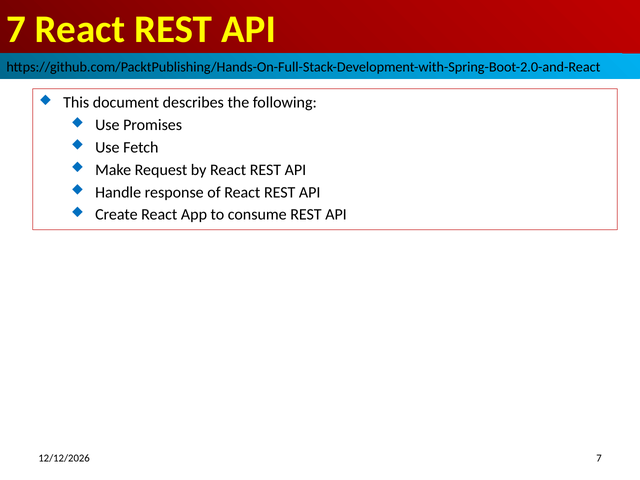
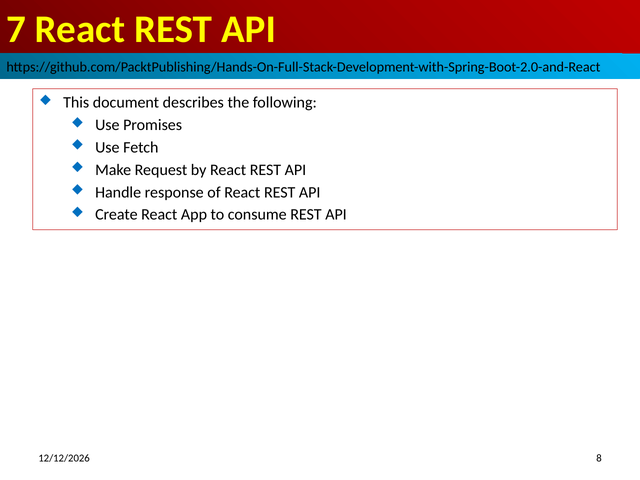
7 at (599, 458): 7 -> 8
